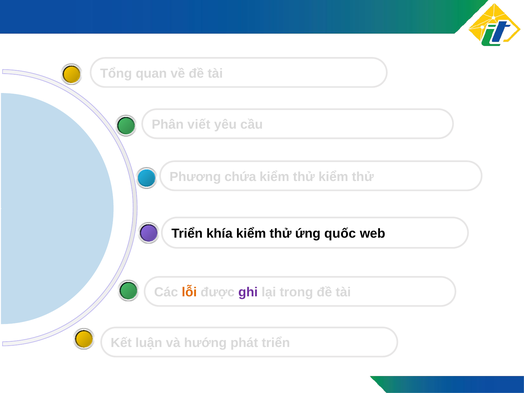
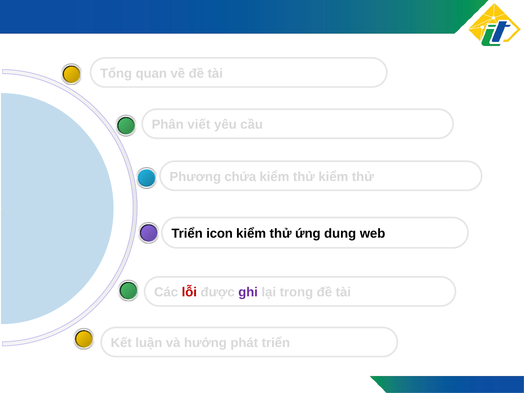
khía: khía -> icon
quốc: quốc -> dung
lỗi colour: orange -> red
